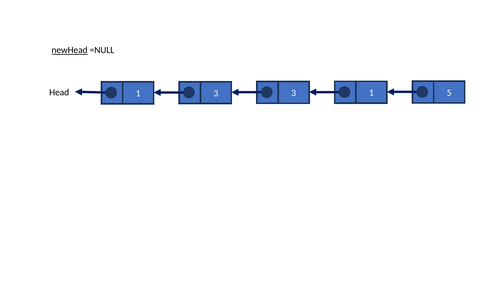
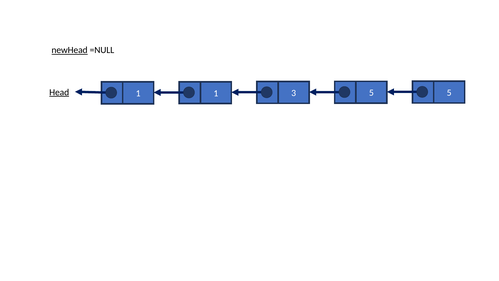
Head underline: none -> present
1 3: 3 -> 1
3 1: 1 -> 5
